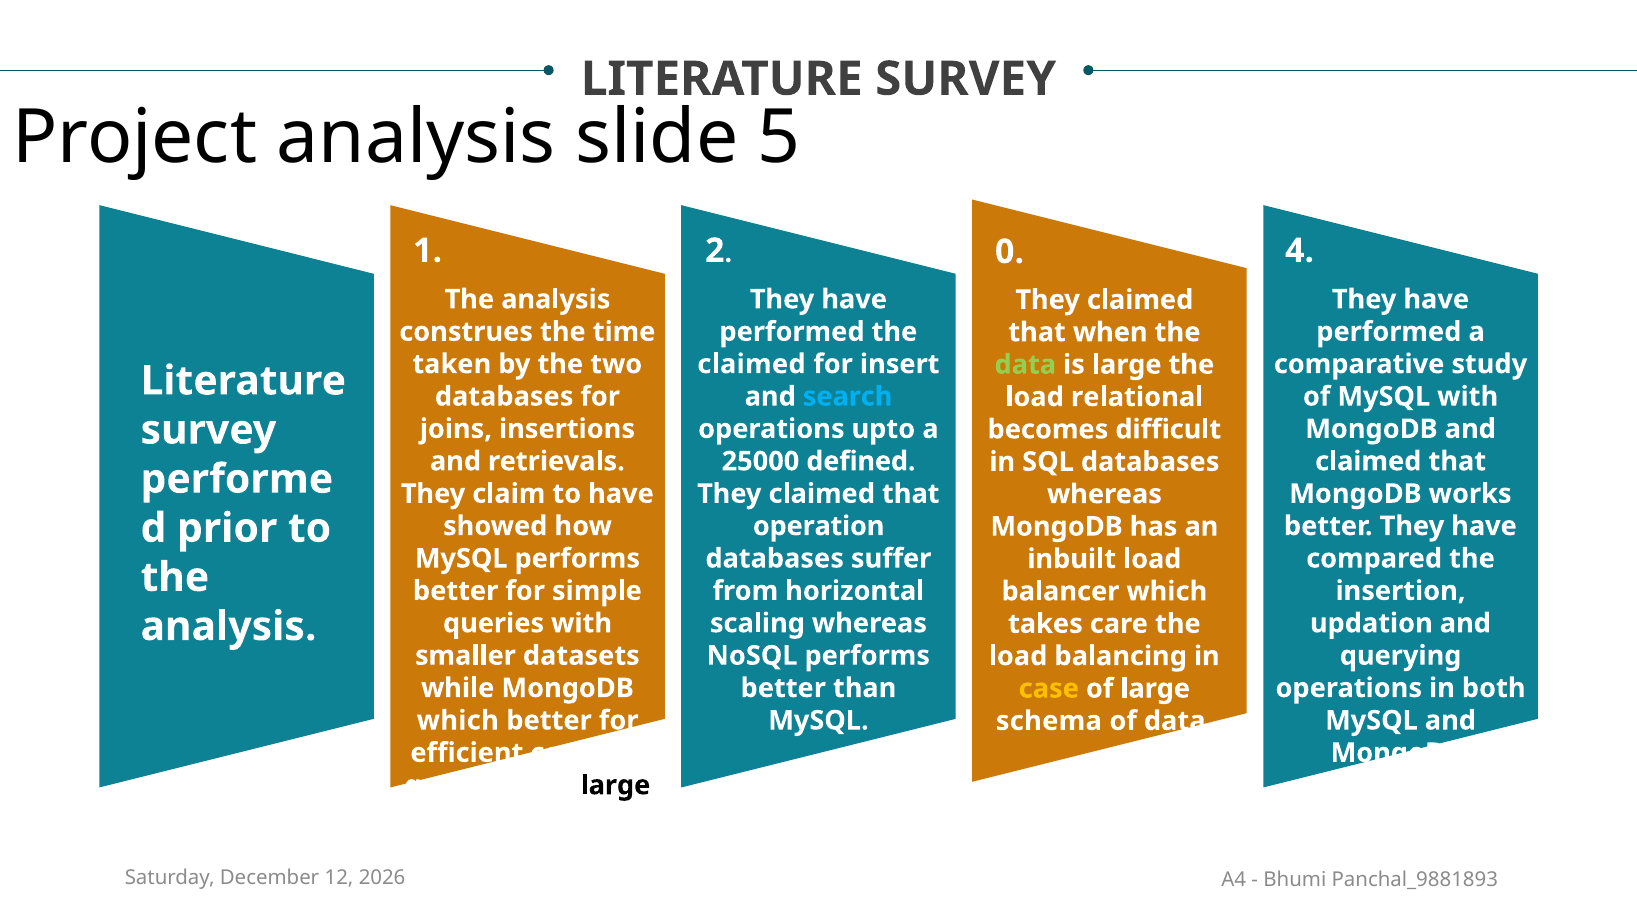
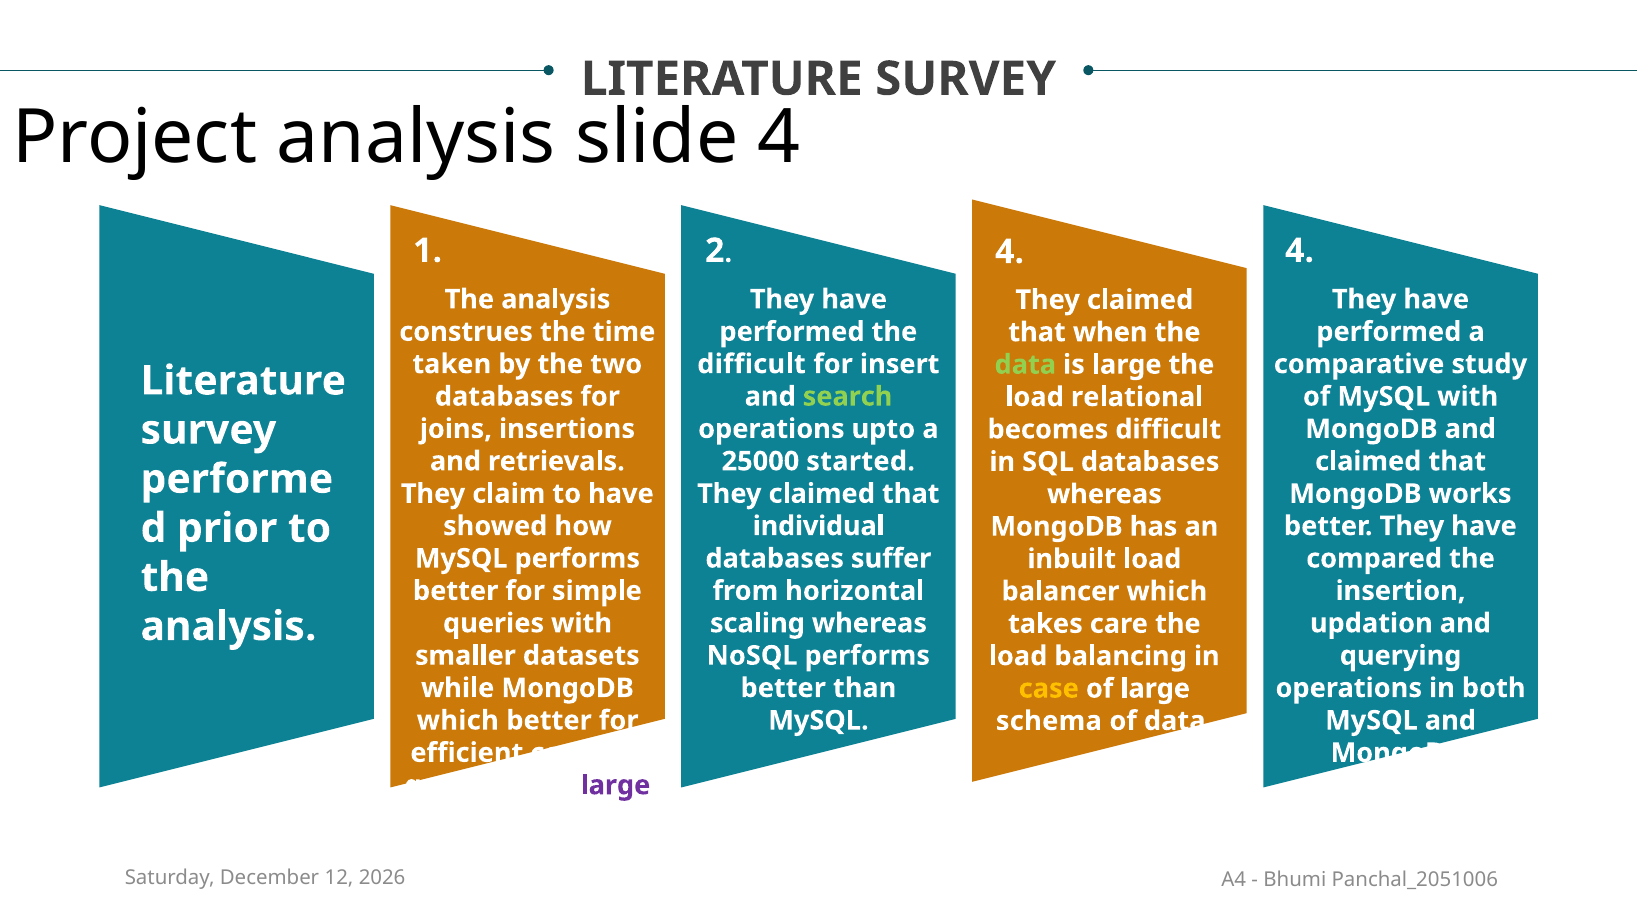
slide 5: 5 -> 4
2 0: 0 -> 4
claimed at (751, 364): claimed -> difficult
search colour: light blue -> light green
defined: defined -> started
operation: operation -> individual
large at (615, 785) colour: black -> purple
Panchal_9881893: Panchal_9881893 -> Panchal_2051006
